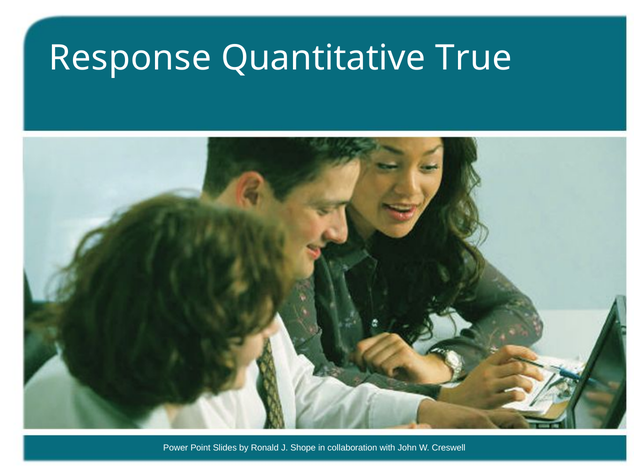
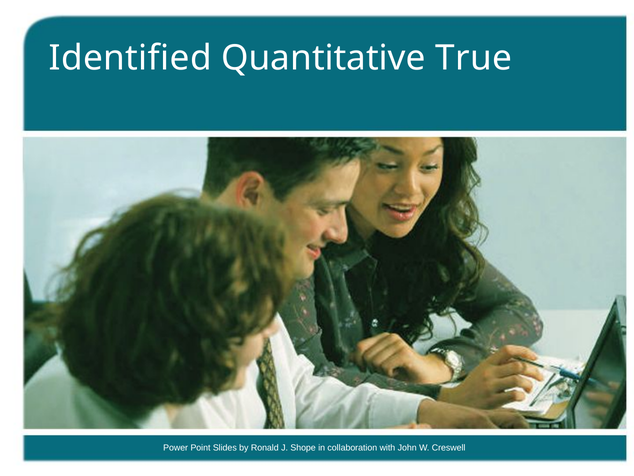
Response: Response -> Identified
